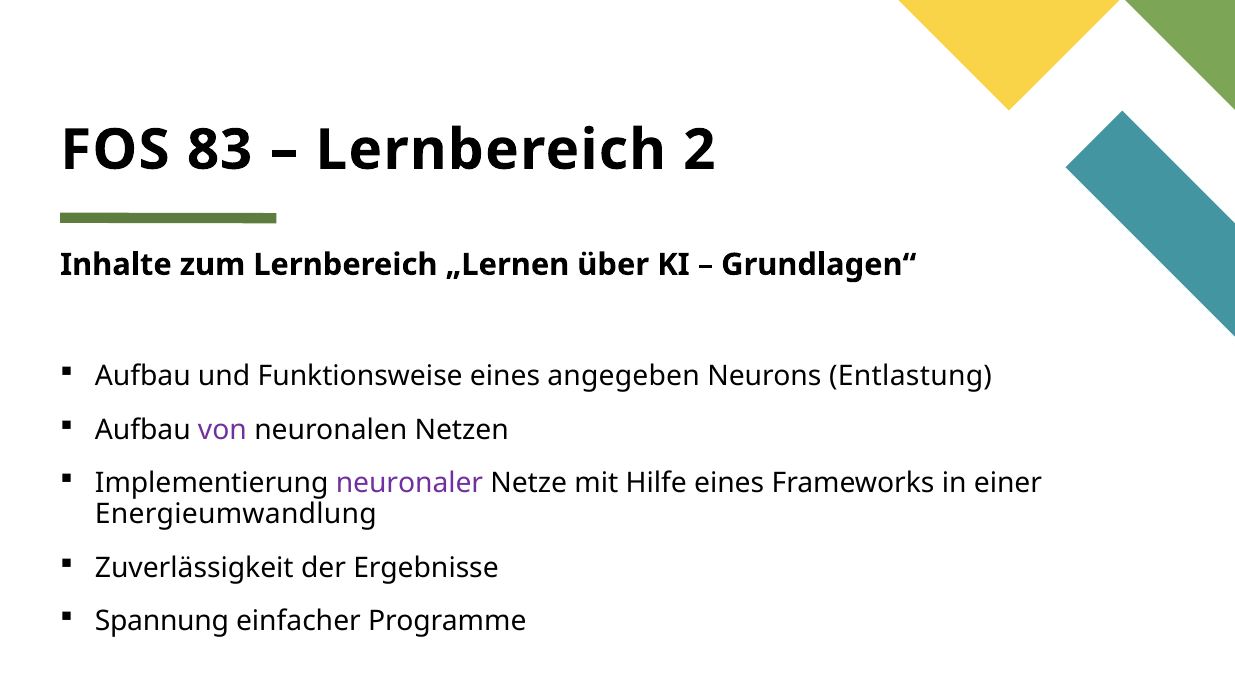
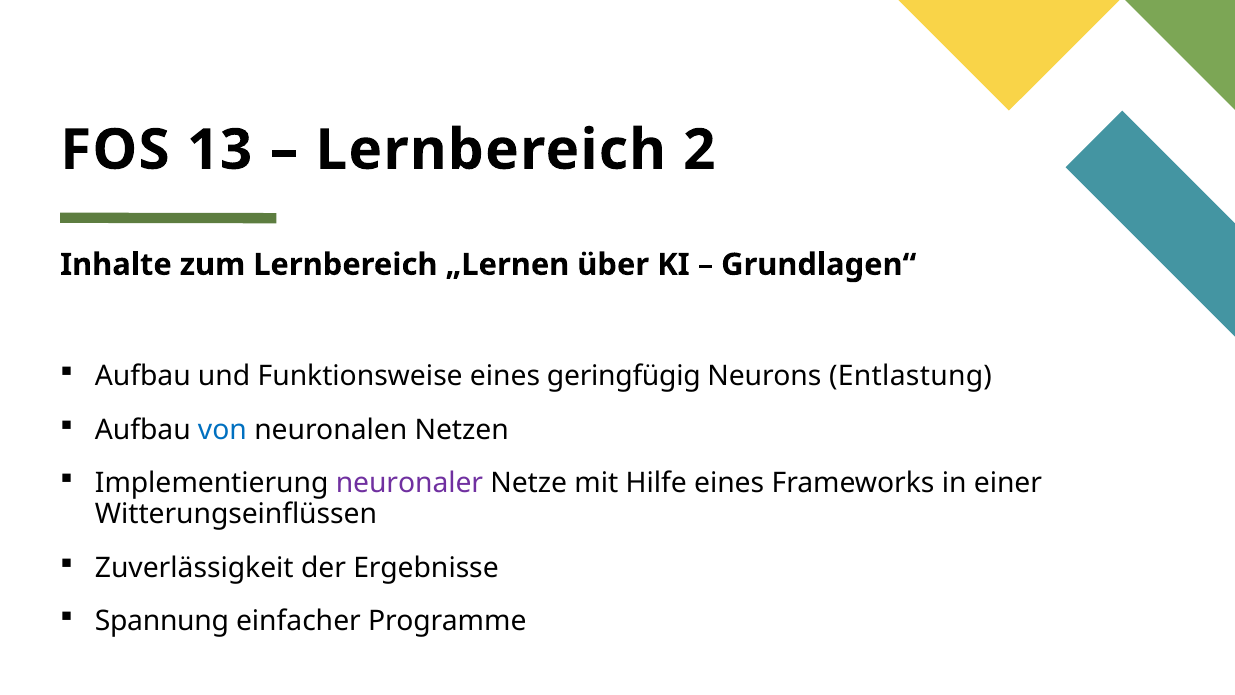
83: 83 -> 13
angegeben: angegeben -> geringfügig
von colour: purple -> blue
Energieumwandlung: Energieumwandlung -> Witterungseinflüssen
